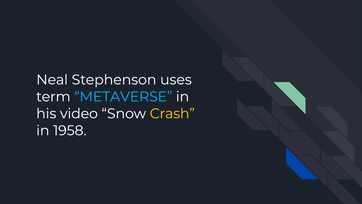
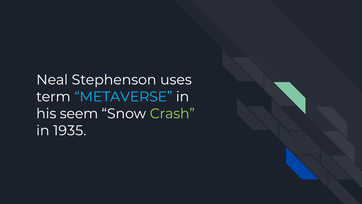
video: video -> seem
Crash colour: yellow -> light green
1958: 1958 -> 1935
